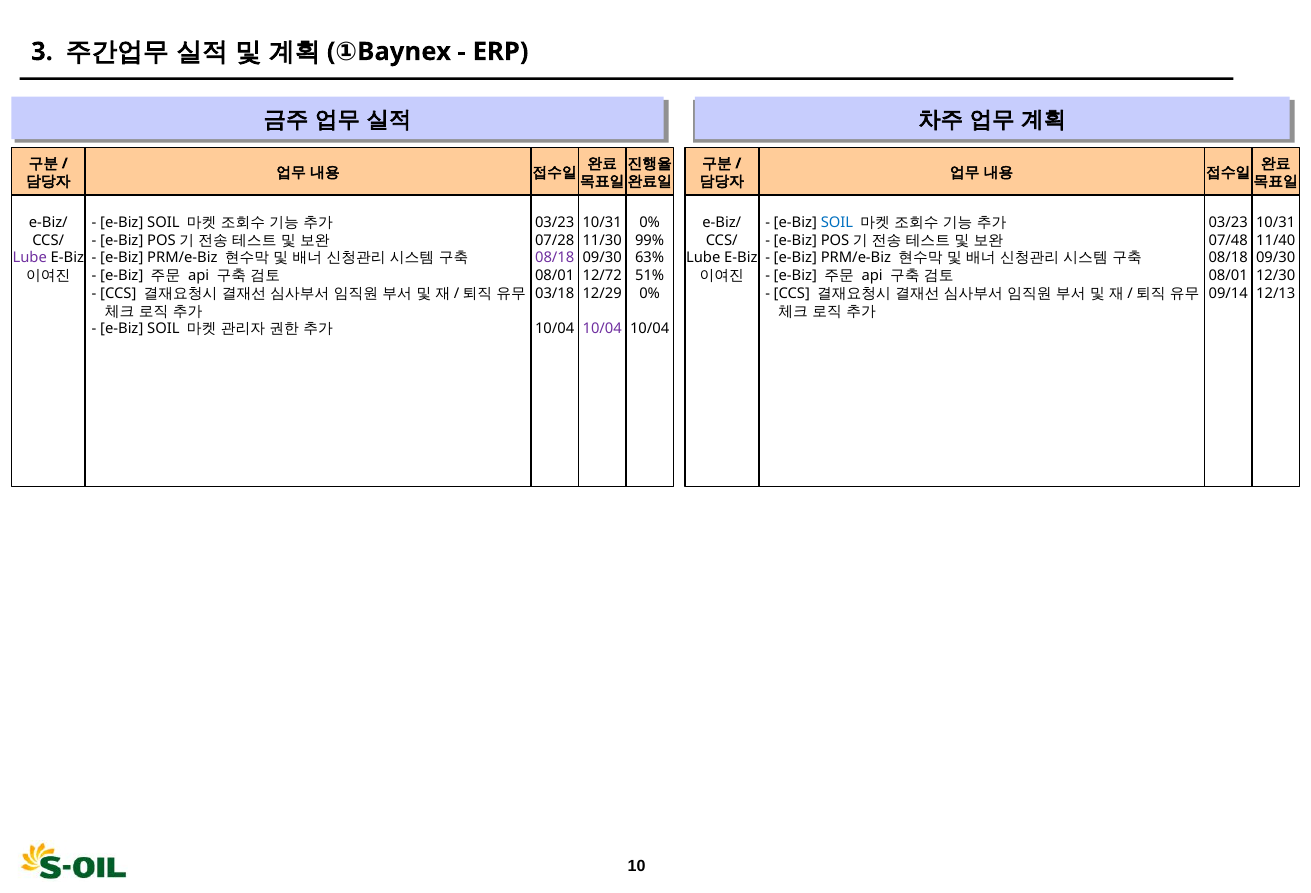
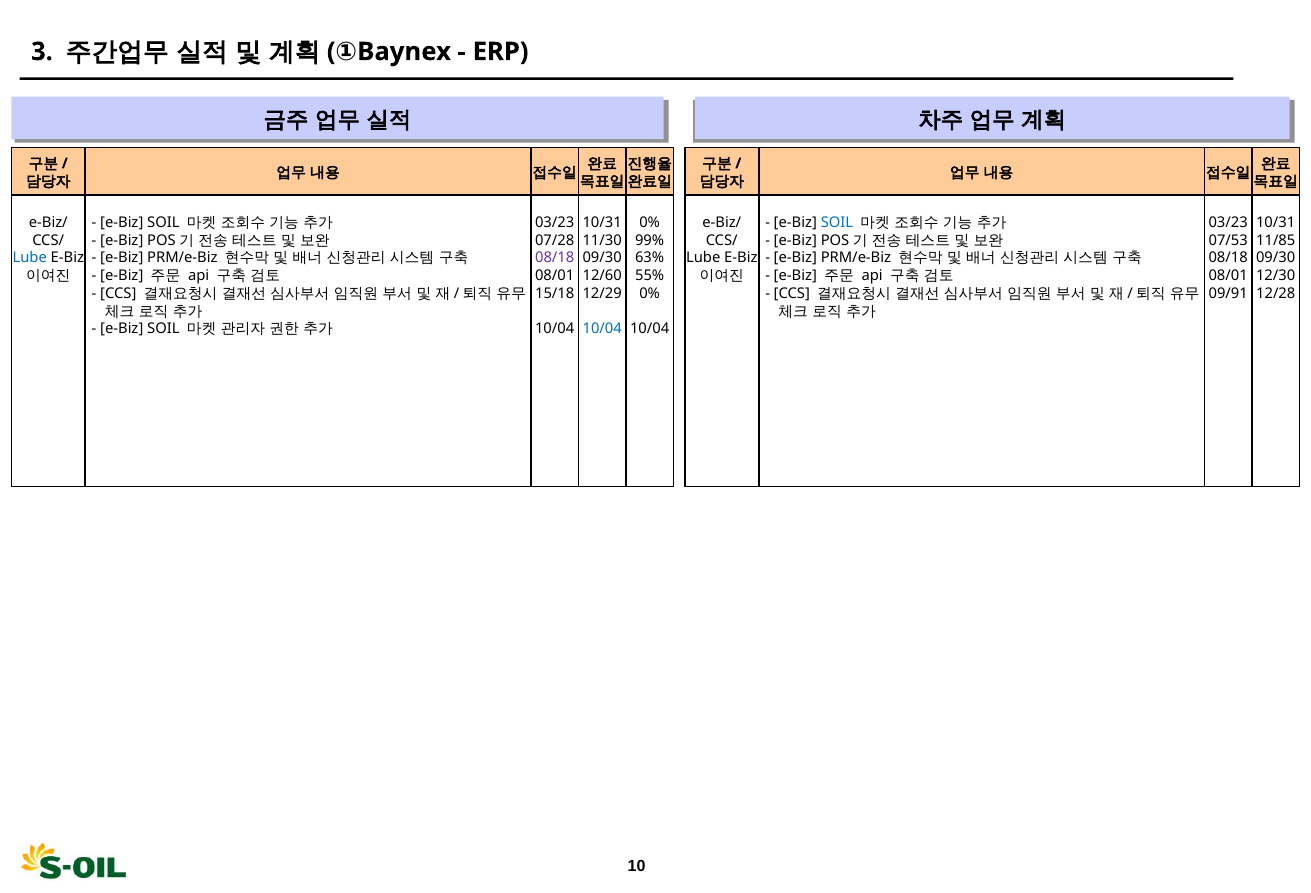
07/48: 07/48 -> 07/53
11/40: 11/40 -> 11/85
Lube at (30, 258) colour: purple -> blue
12/72: 12/72 -> 12/60
51%: 51% -> 55%
03/18: 03/18 -> 15/18
09/14: 09/14 -> 09/91
12/13: 12/13 -> 12/28
10/04 at (602, 329) colour: purple -> blue
